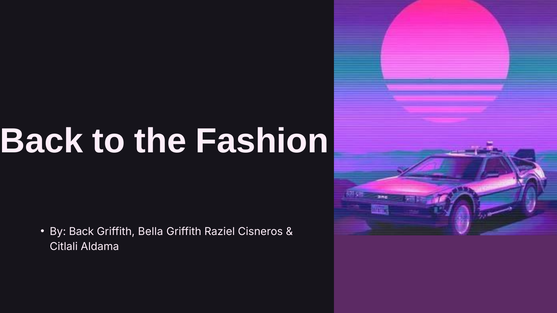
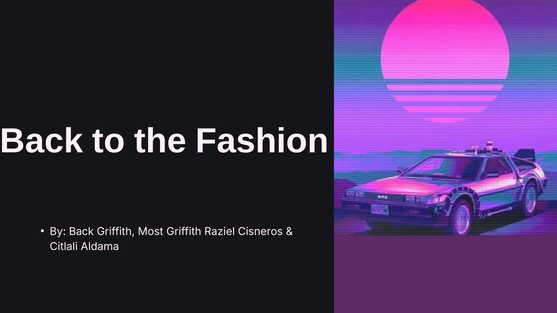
Bella: Bella -> Most
